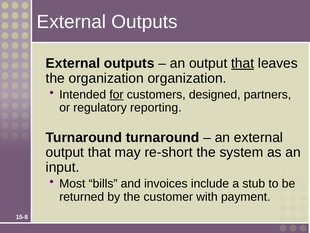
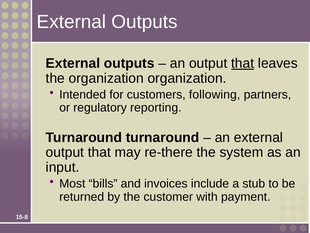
for underline: present -> none
designed: designed -> following
re-short: re-short -> re-there
